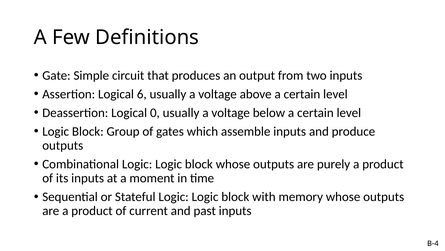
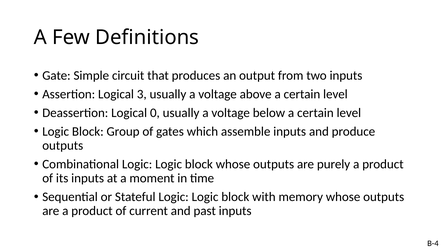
6: 6 -> 3
